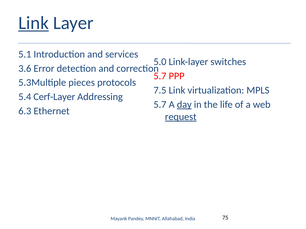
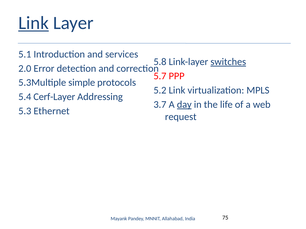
5.0: 5.0 -> 5.8
switches underline: none -> present
3.6: 3.6 -> 2.0
pieces: pieces -> simple
7.5: 7.5 -> 5.2
5.7 at (160, 105): 5.7 -> 3.7
6.3: 6.3 -> 5.3
request underline: present -> none
